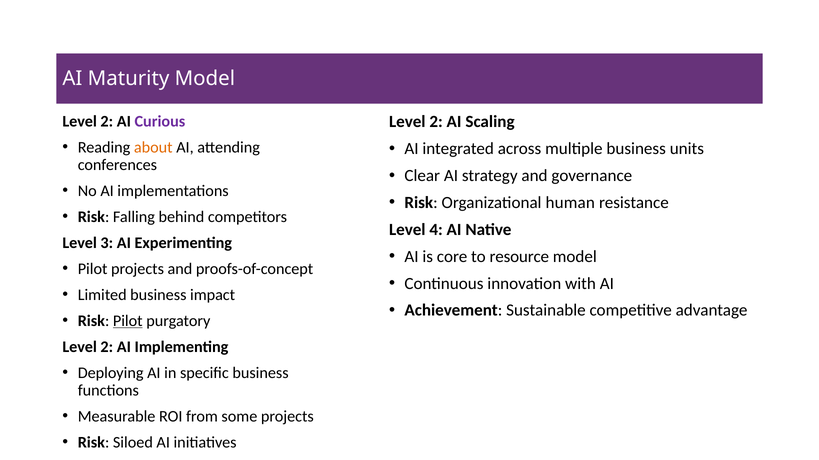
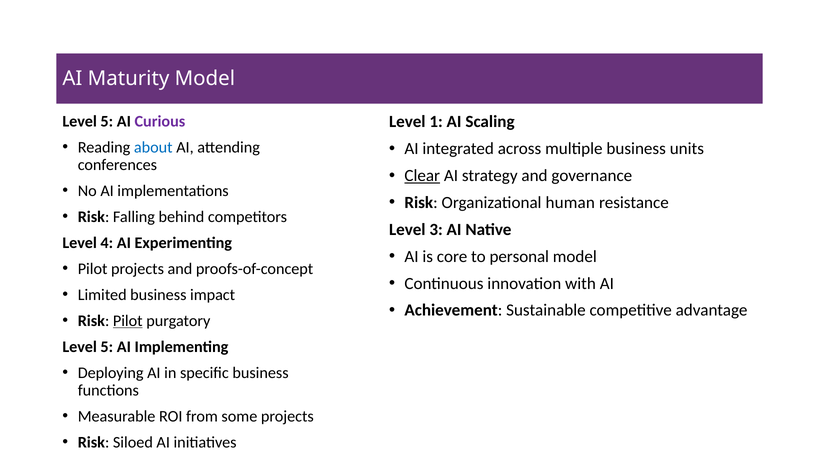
2 at (107, 121): 2 -> 5
2 at (436, 122): 2 -> 1
about colour: orange -> blue
Clear underline: none -> present
4: 4 -> 3
3: 3 -> 4
resource: resource -> personal
2 at (107, 347): 2 -> 5
